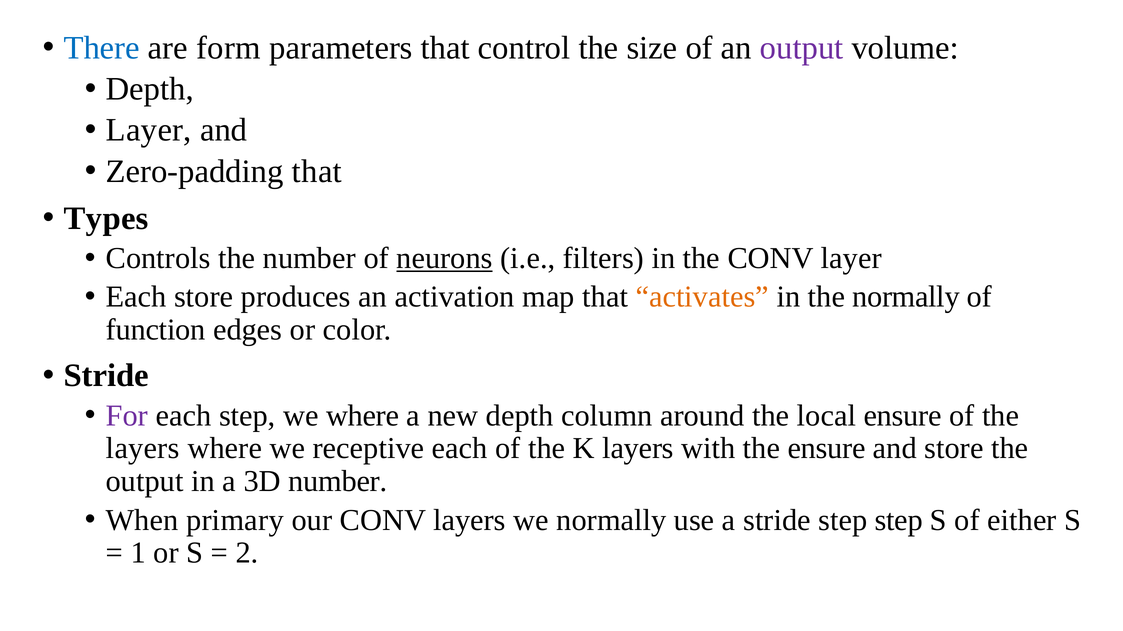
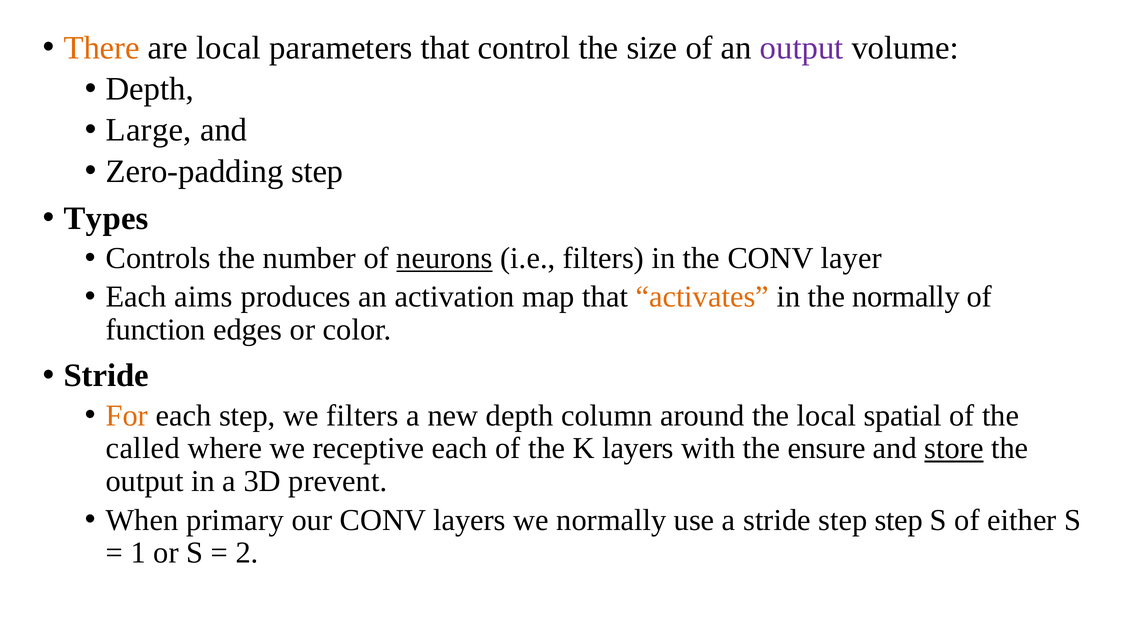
There colour: blue -> orange
are form: form -> local
Layer at (149, 130): Layer -> Large
Zero-padding that: that -> step
Each store: store -> aims
For colour: purple -> orange
we where: where -> filters
local ensure: ensure -> spatial
layers at (143, 449): layers -> called
store at (954, 449) underline: none -> present
3D number: number -> prevent
